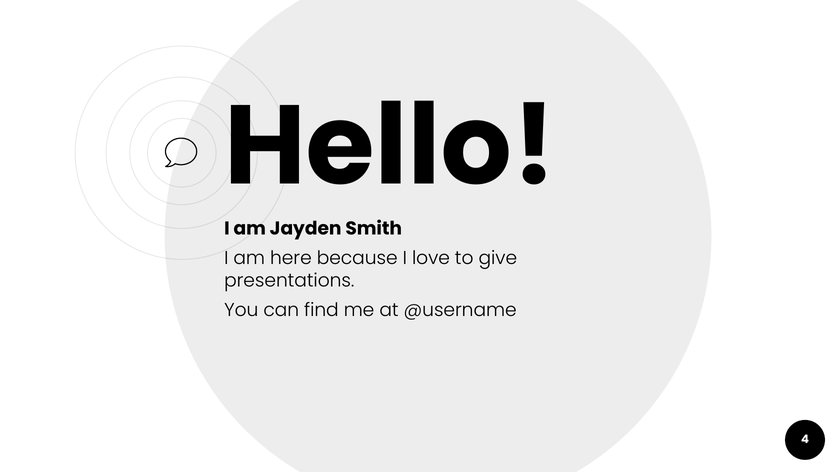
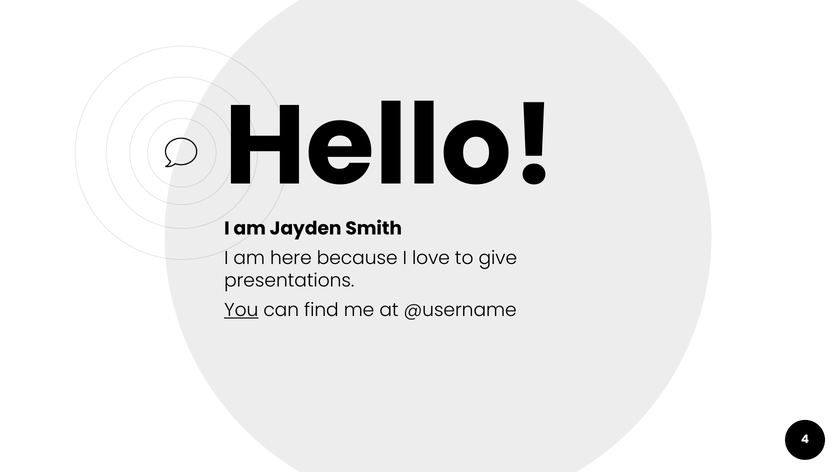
You underline: none -> present
